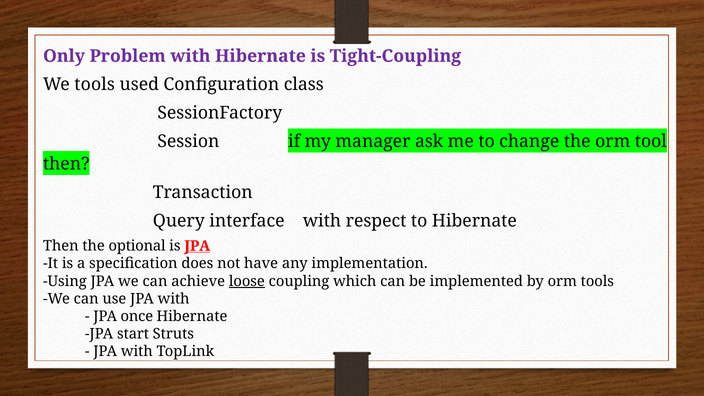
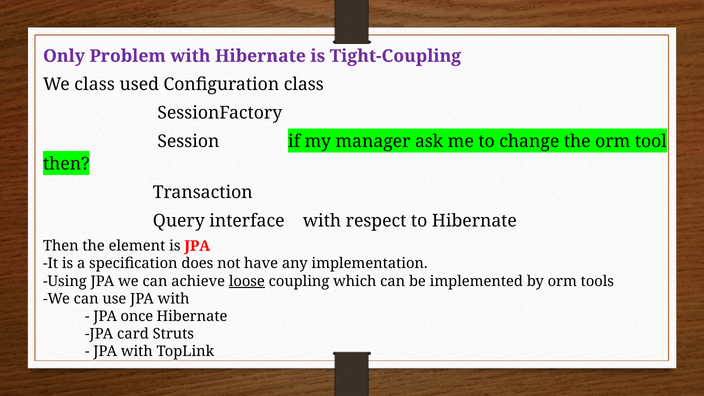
We tools: tools -> class
optional: optional -> element
JPA at (197, 246) underline: present -> none
start: start -> card
